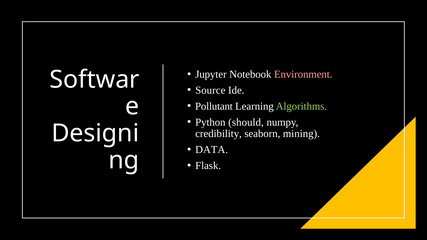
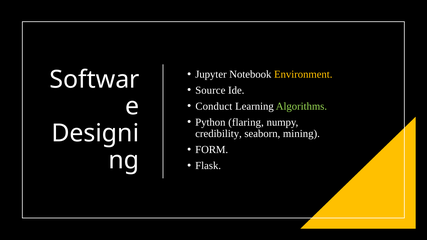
Environment colour: pink -> yellow
Pollutant: Pollutant -> Conduct
should: should -> flaring
DATA: DATA -> FORM
